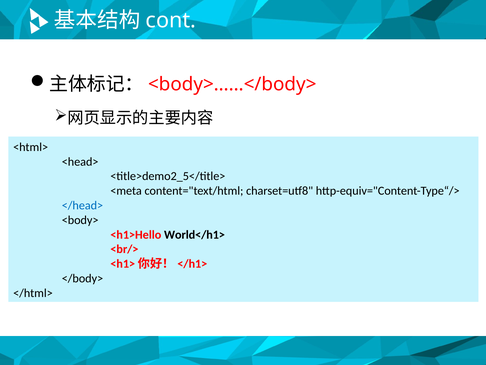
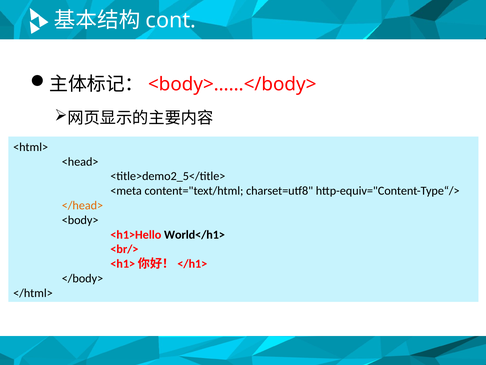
</head> colour: blue -> orange
